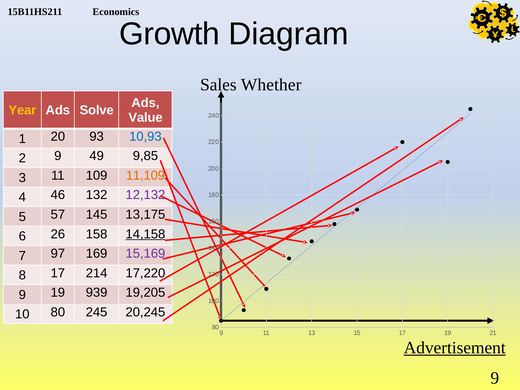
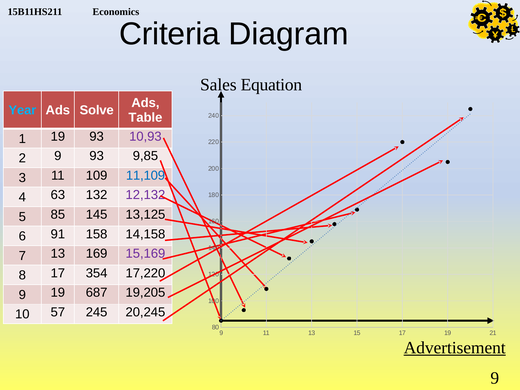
Growth: Growth -> Criteria
Whether: Whether -> Equation
Year colour: yellow -> light blue
Value: Value -> Table
1 20: 20 -> 19
10,93 colour: blue -> purple
9 49: 49 -> 93
11,109 colour: orange -> blue
46: 46 -> 63
57: 57 -> 85
13,175: 13,175 -> 13,125
26: 26 -> 91
14,158 underline: present -> none
7 97: 97 -> 13
214: 214 -> 354
939: 939 -> 687
10 80: 80 -> 57
